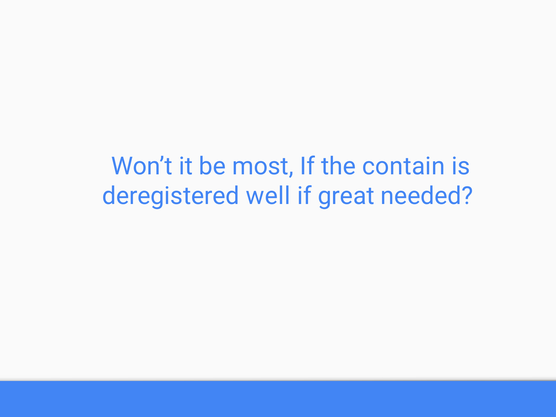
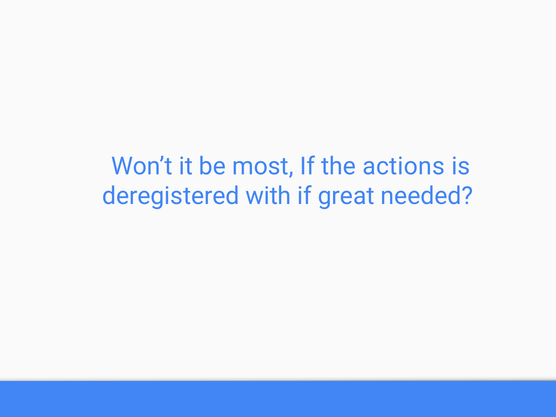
contain: contain -> actions
well: well -> with
